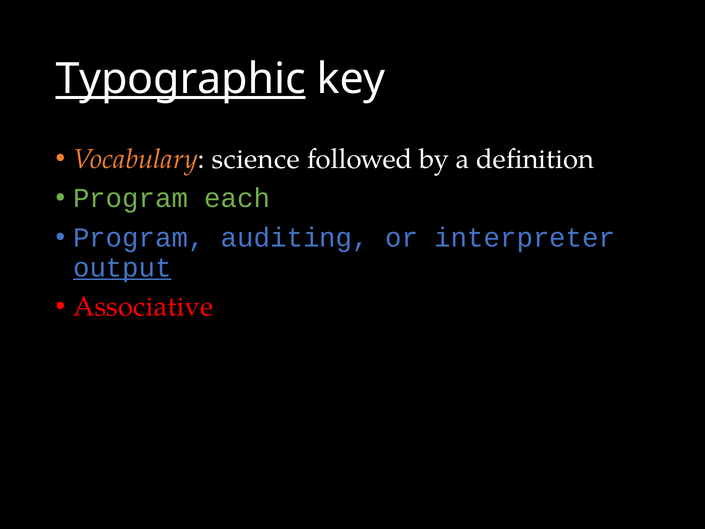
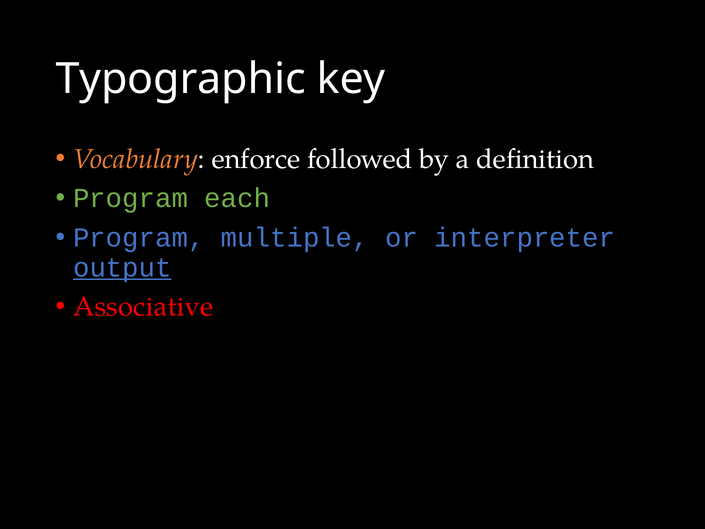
Typographic underline: present -> none
science: science -> enforce
auditing: auditing -> multiple
